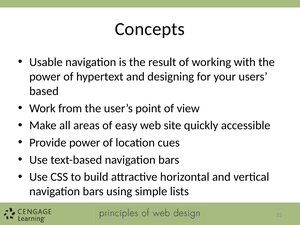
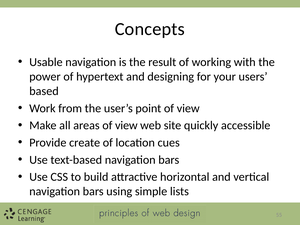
areas of easy: easy -> view
Provide power: power -> create
